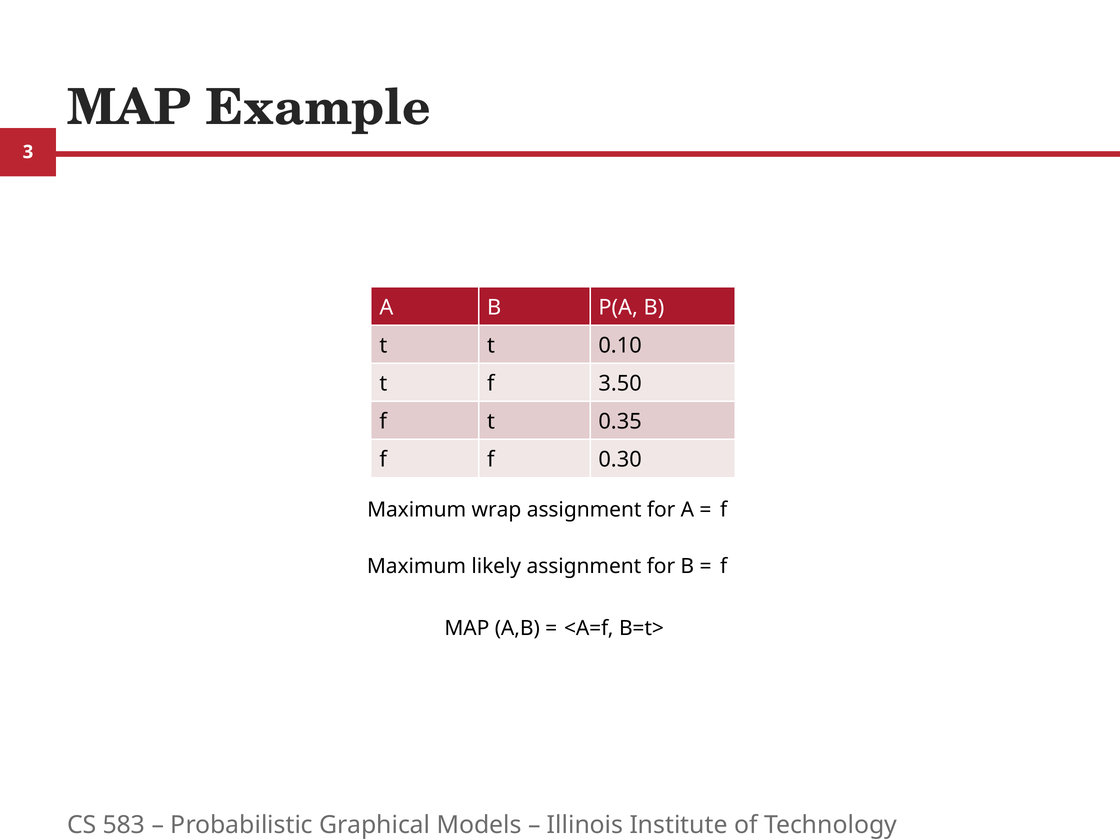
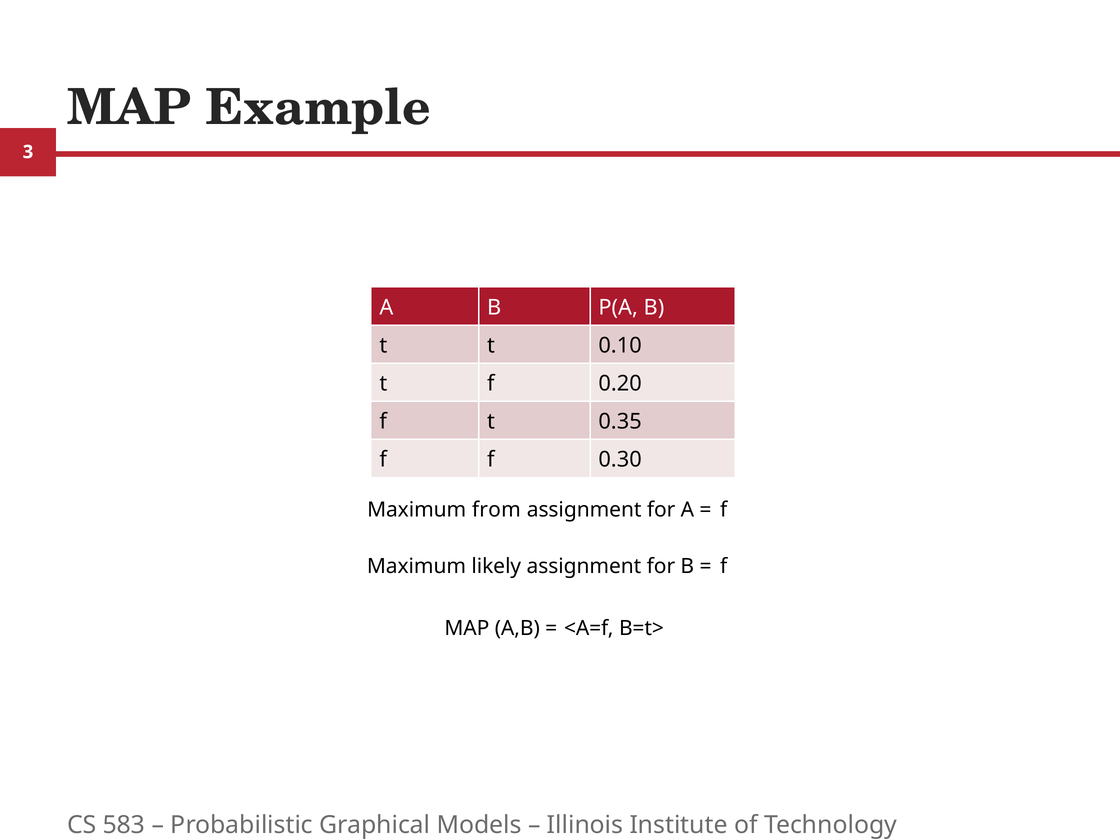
3.50: 3.50 -> 0.20
wrap: wrap -> from
